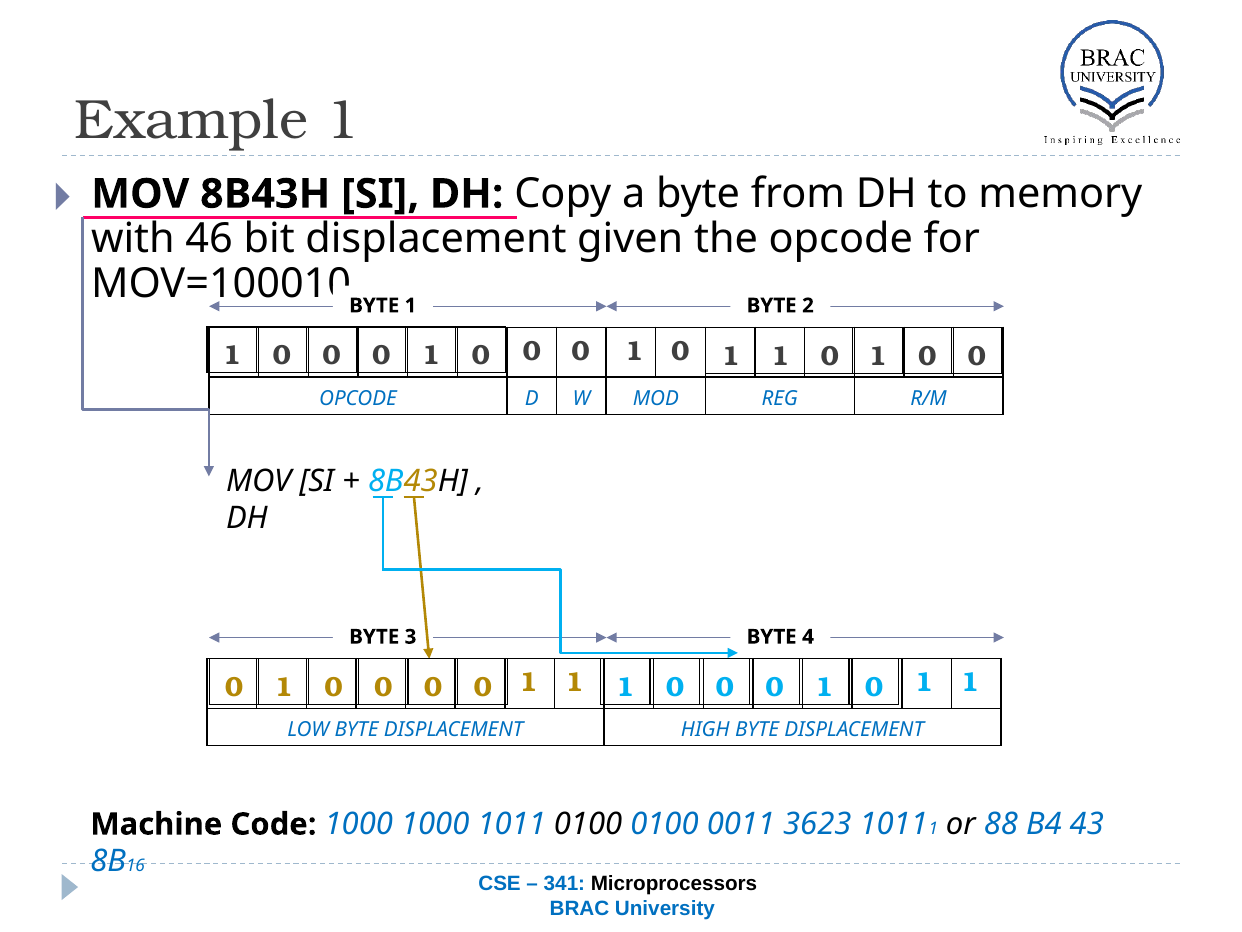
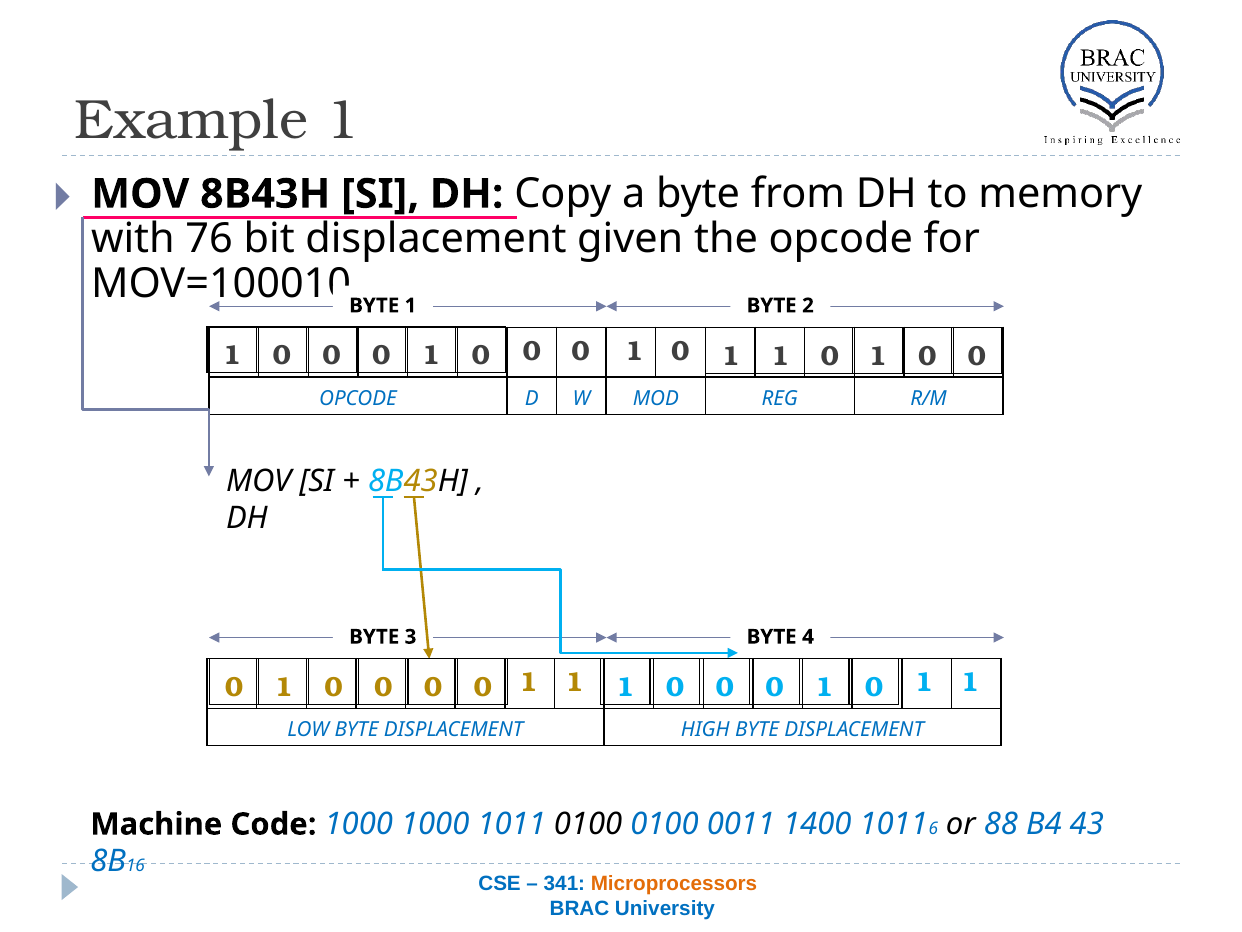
46: 46 -> 76
3623: 3623 -> 1400
1011 1: 1 -> 6
Microprocessors colour: black -> orange
